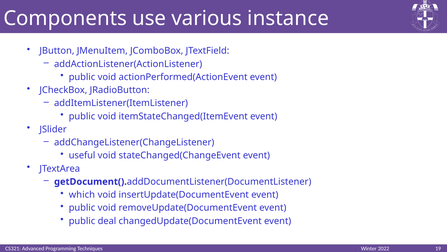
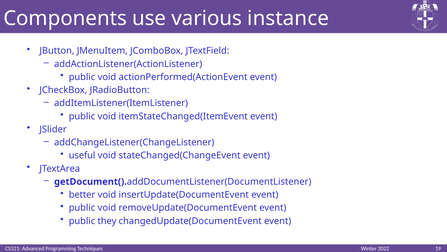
which: which -> better
deal: deal -> they
